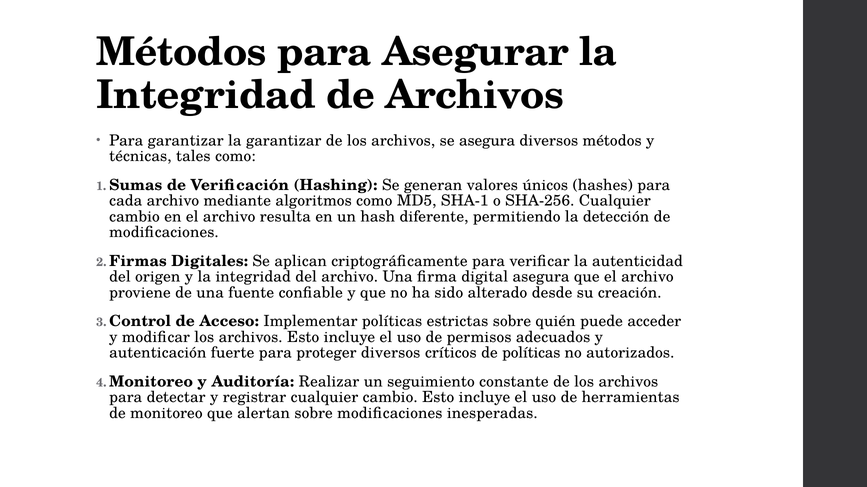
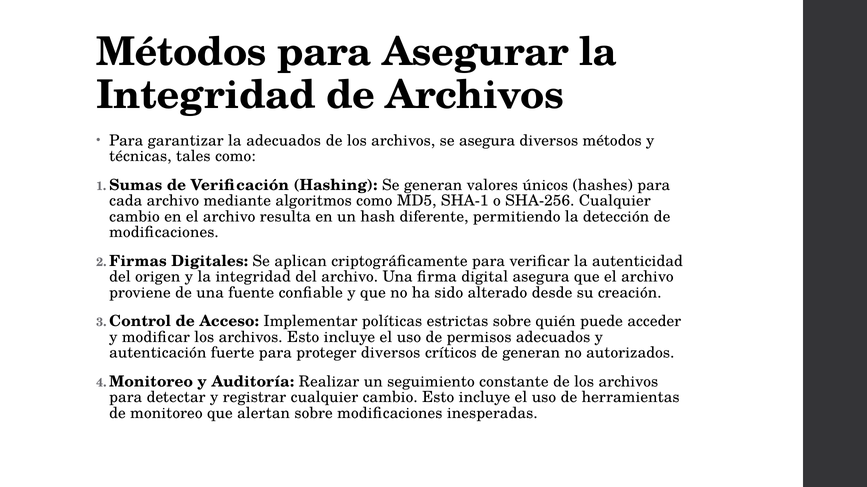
la garantizar: garantizar -> adecuados
de políticas: políticas -> generan
